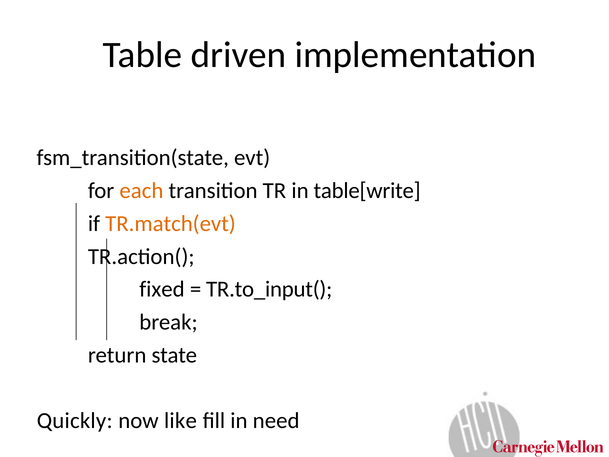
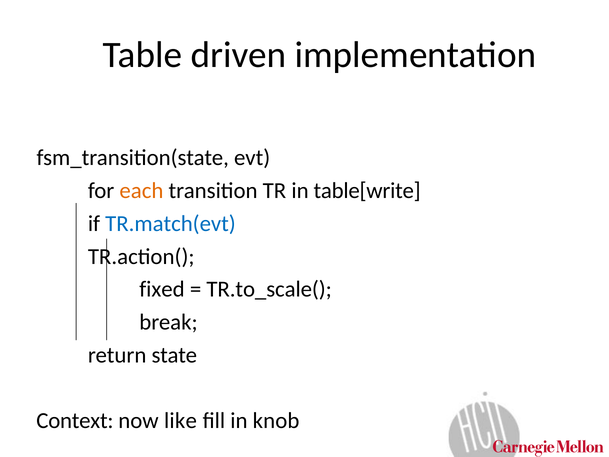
TR.match(evt colour: orange -> blue
TR.to_input(: TR.to_input( -> TR.to_scale(
Quickly: Quickly -> Context
need: need -> knob
